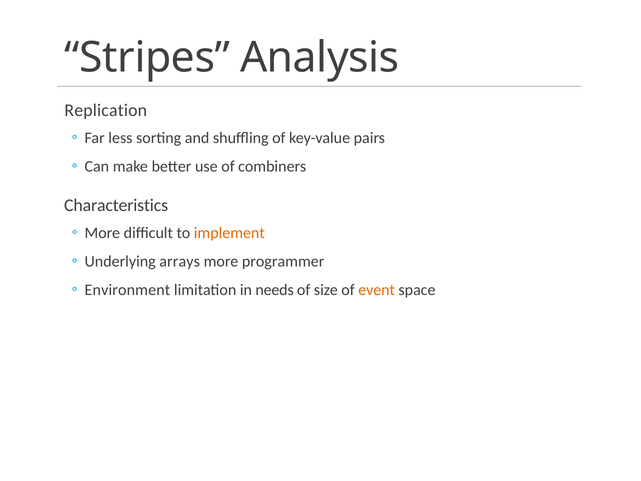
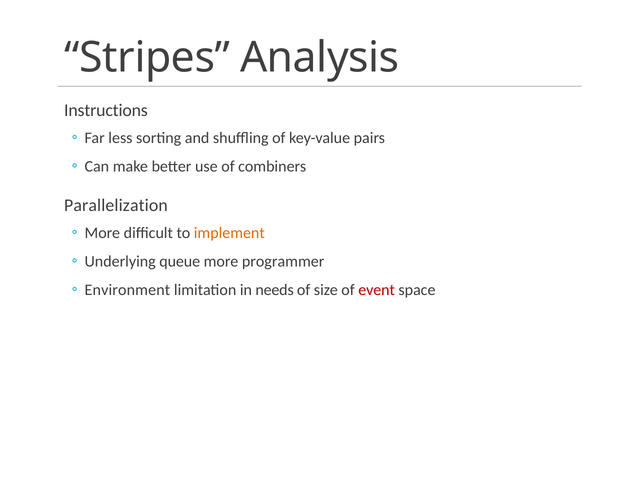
Replication: Replication -> Instructions
Characteristics: Characteristics -> Parallelization
arrays: arrays -> queue
event colour: orange -> red
